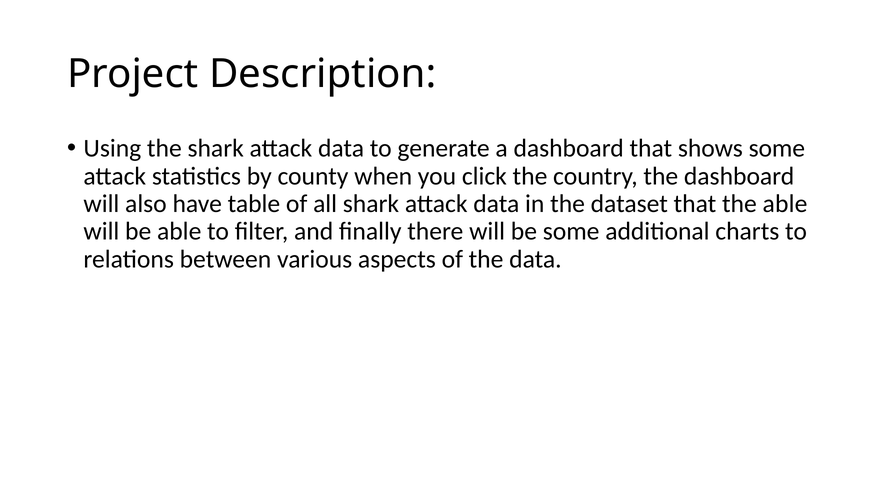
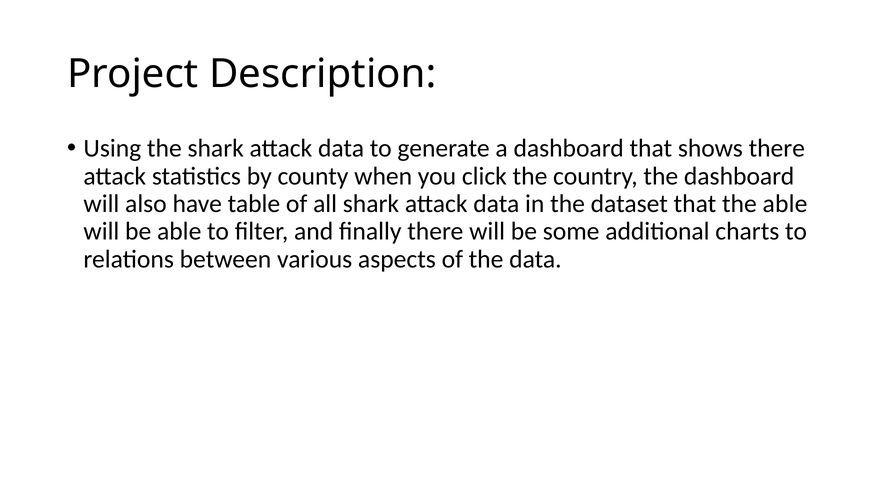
shows some: some -> there
